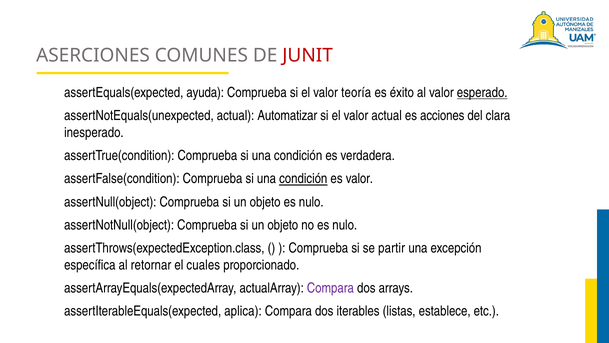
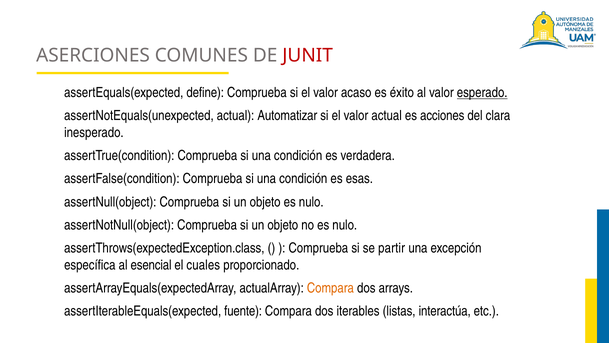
ayuda: ayuda -> define
teoría: teoría -> acaso
condición at (303, 179) underline: present -> none
es valor: valor -> esas
retornar: retornar -> esencial
Compara at (330, 288) colour: purple -> orange
aplica: aplica -> fuente
establece: establece -> interactúa
